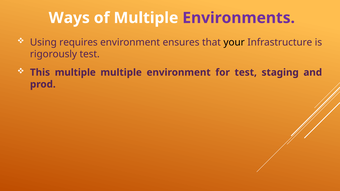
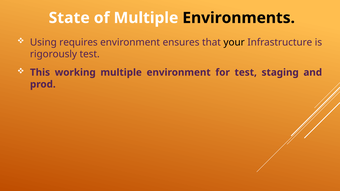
Ways: Ways -> State
Environments colour: purple -> black
This multiple: multiple -> working
